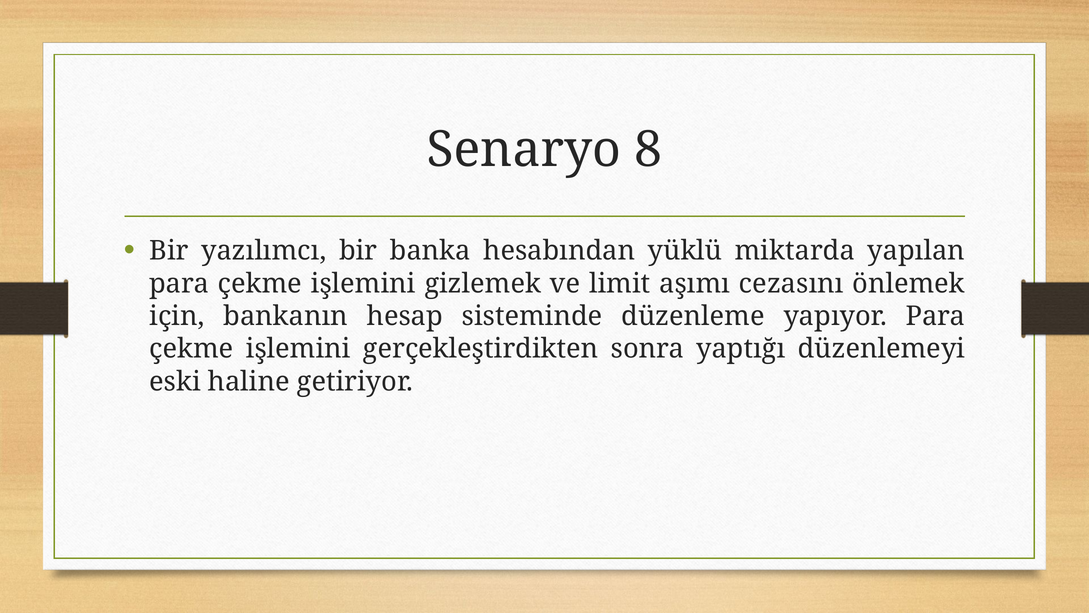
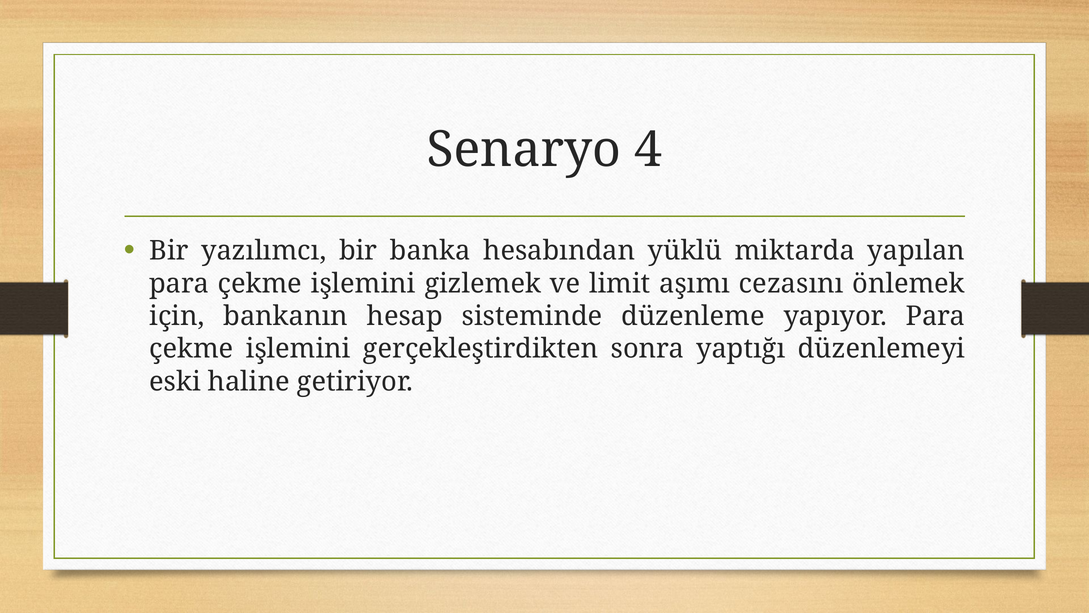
8: 8 -> 4
